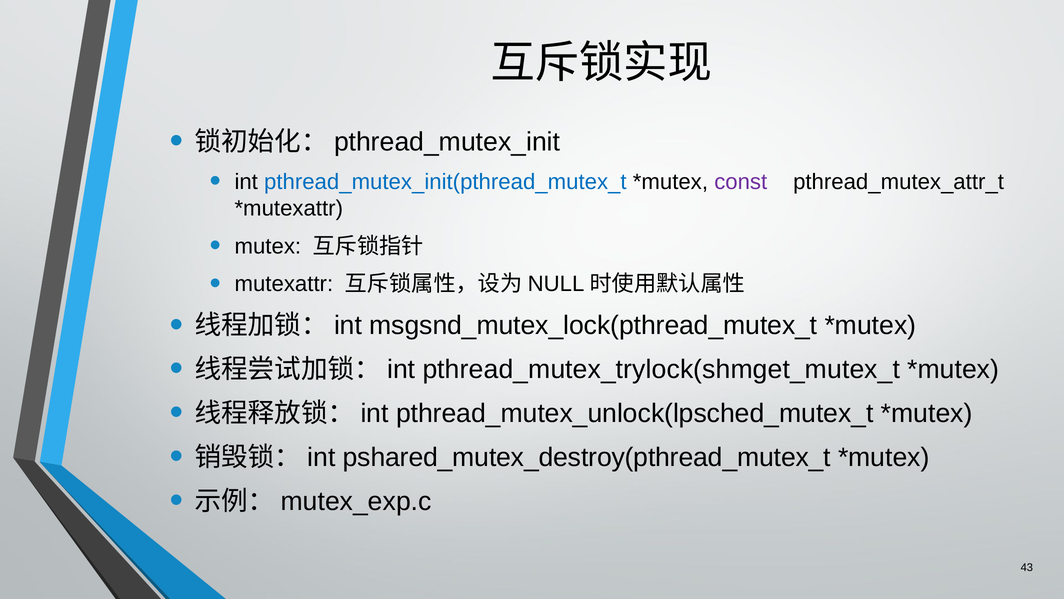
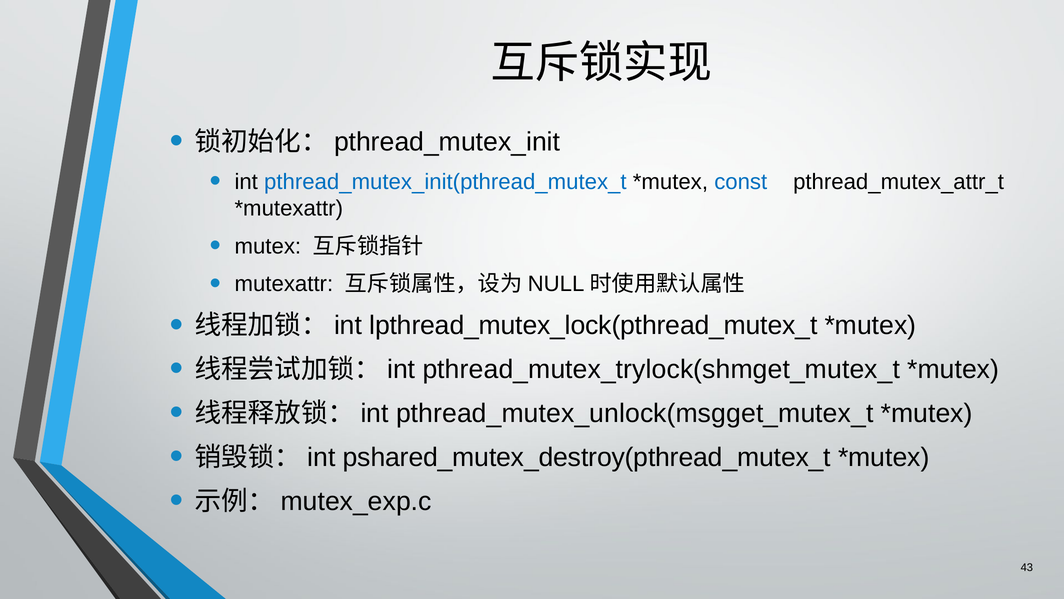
const colour: purple -> blue
msgsnd_mutex_lock(pthread_mutex_t: msgsnd_mutex_lock(pthread_mutex_t -> lpthread_mutex_lock(pthread_mutex_t
pthread_mutex_unlock(lpsched_mutex_t: pthread_mutex_unlock(lpsched_mutex_t -> pthread_mutex_unlock(msgget_mutex_t
